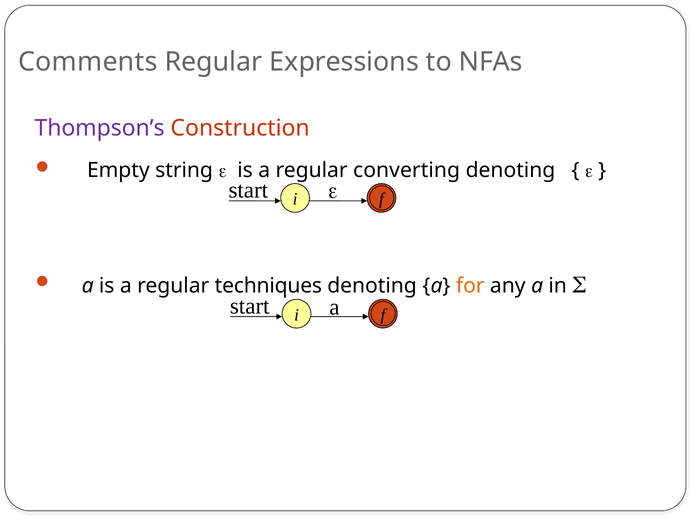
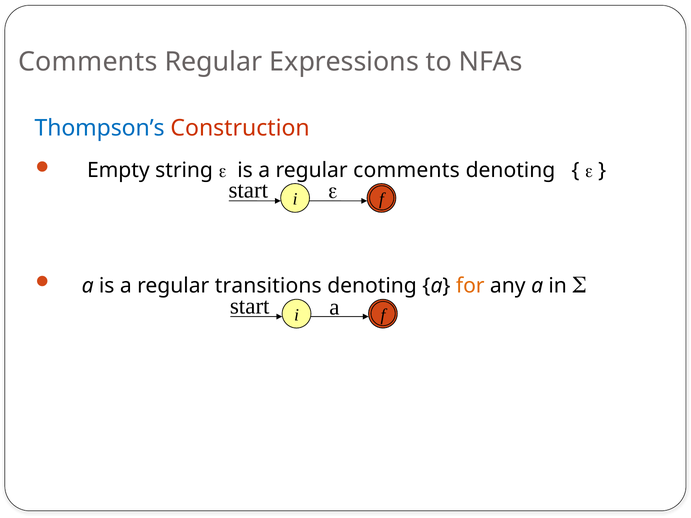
Thompson’s colour: purple -> blue
regular converting: converting -> comments
techniques: techniques -> transitions
